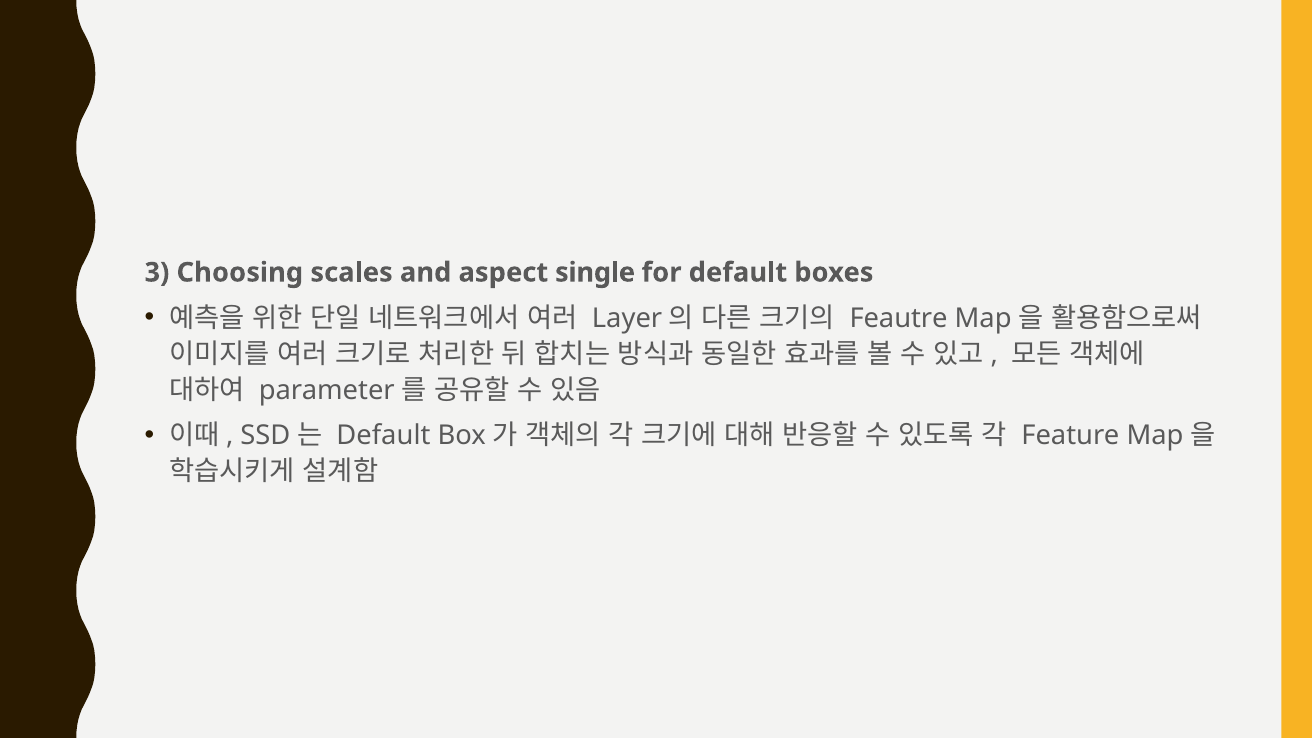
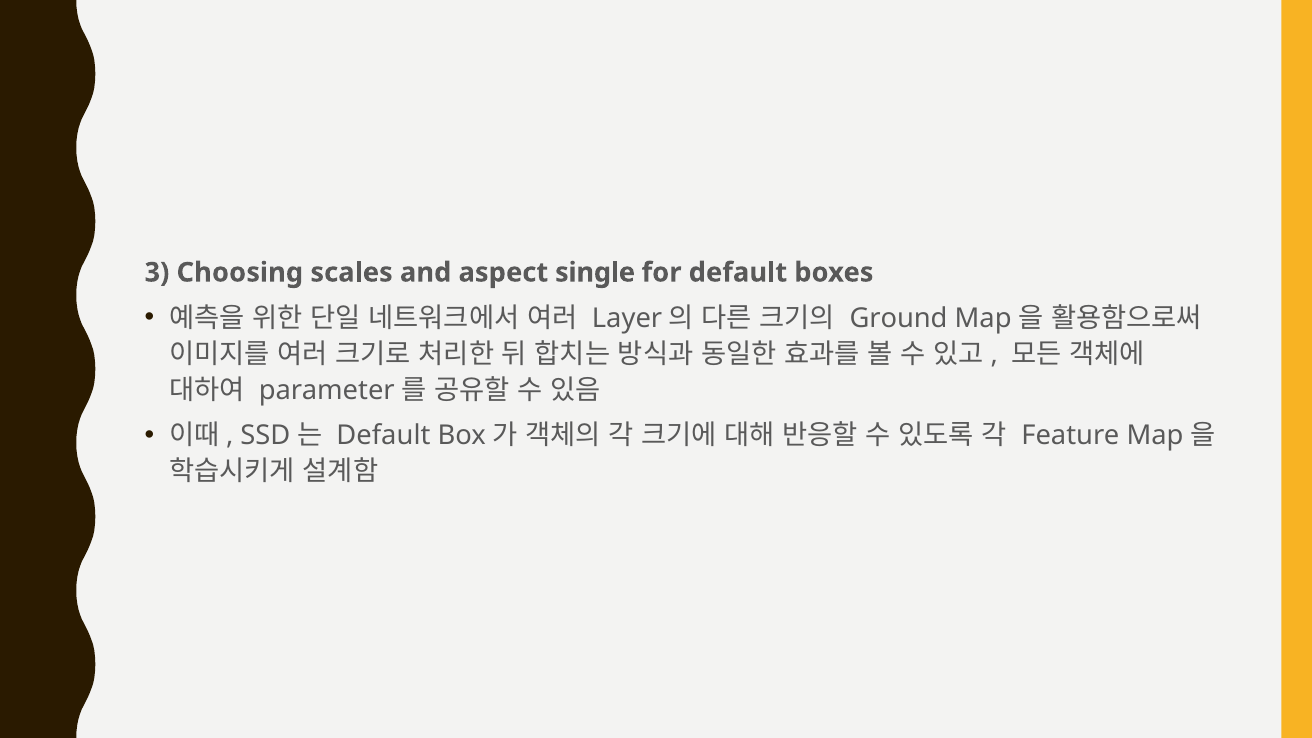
Feautre: Feautre -> Ground
